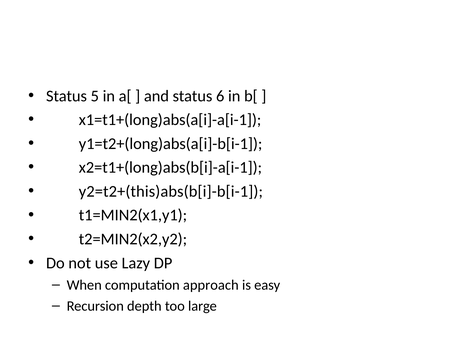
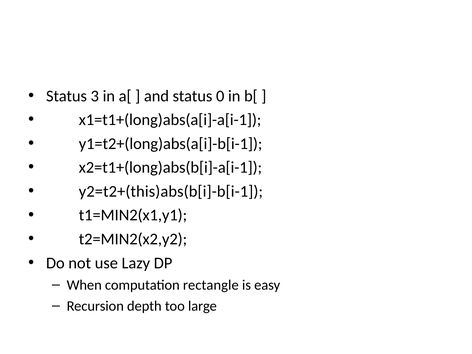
5: 5 -> 3
6: 6 -> 0
approach: approach -> rectangle
